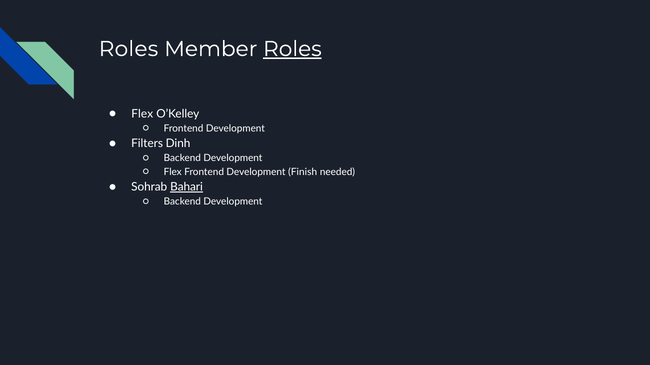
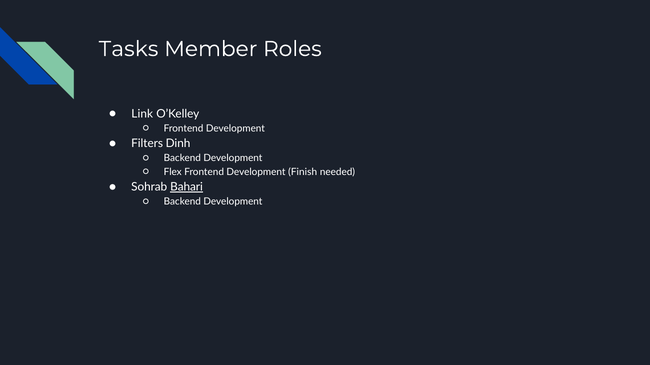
Roles at (128, 49): Roles -> Tasks
Roles at (292, 49) underline: present -> none
Flex at (142, 114): Flex -> Link
